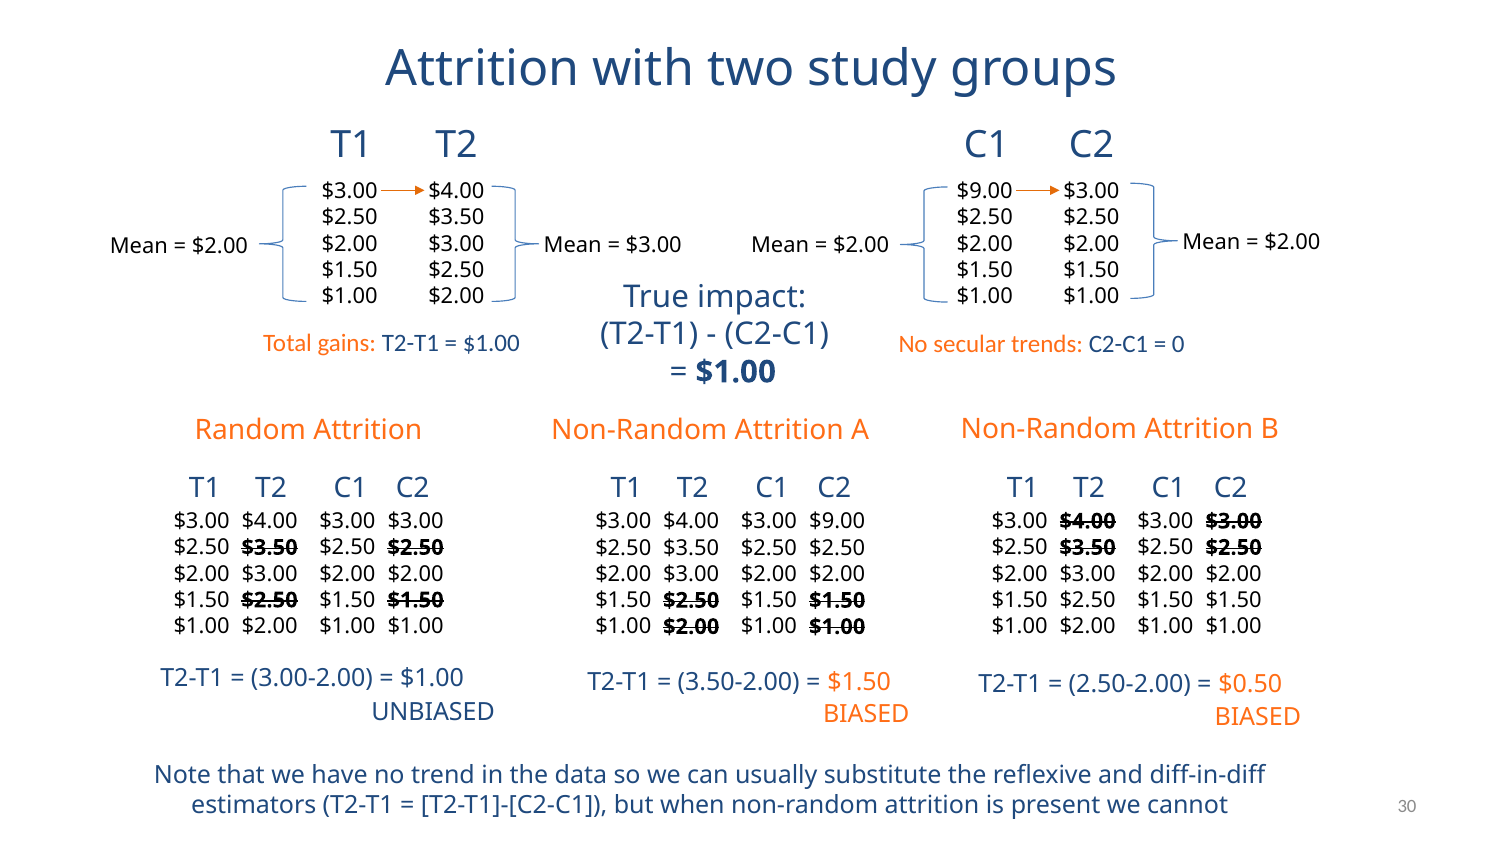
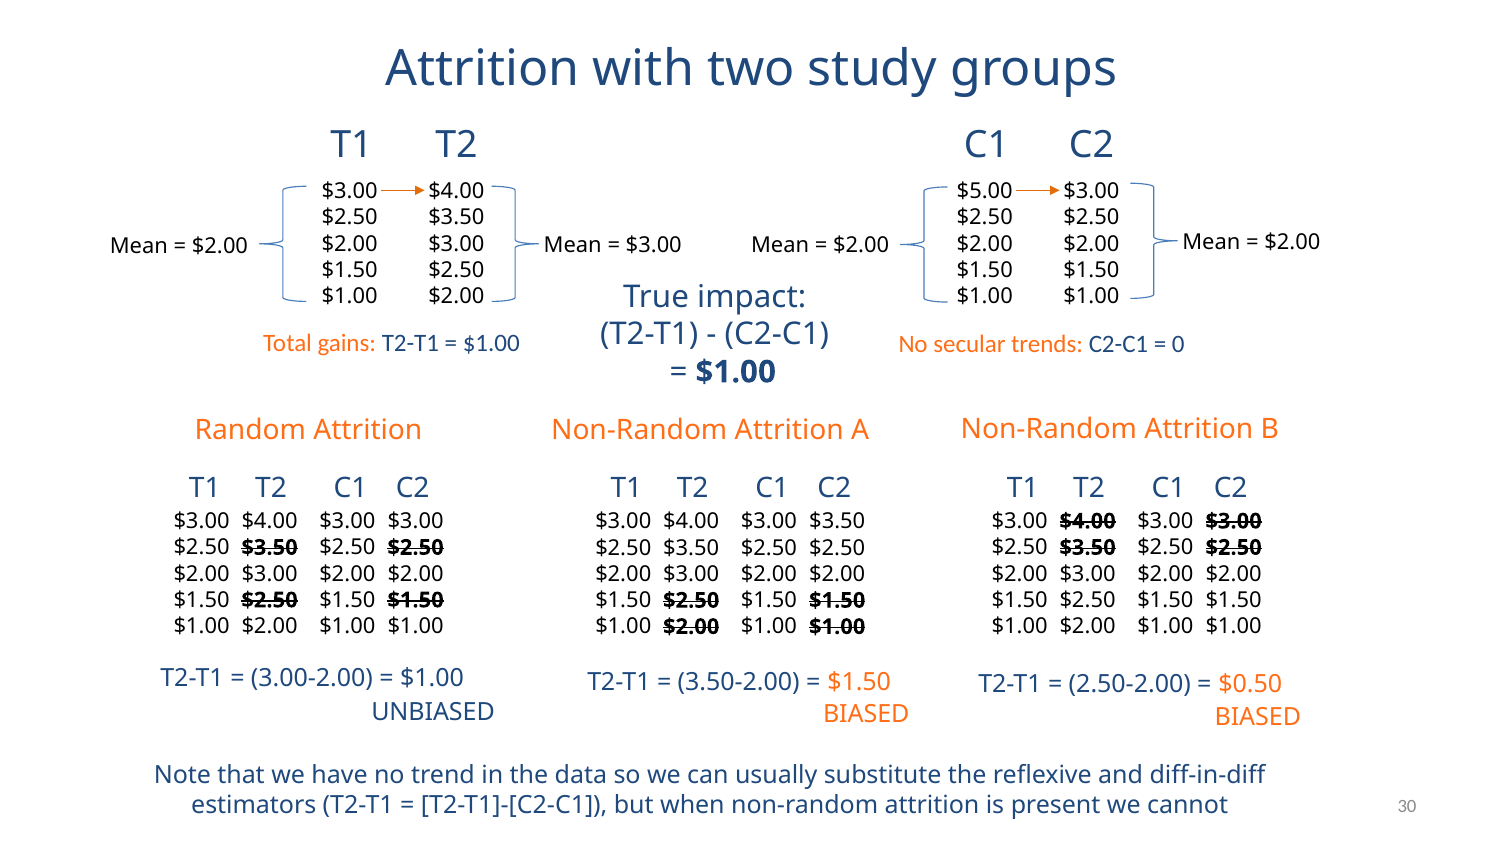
$9.00 at (985, 192): $9.00 -> $5.00
$9.00 at (837, 522): $9.00 -> $3.50
